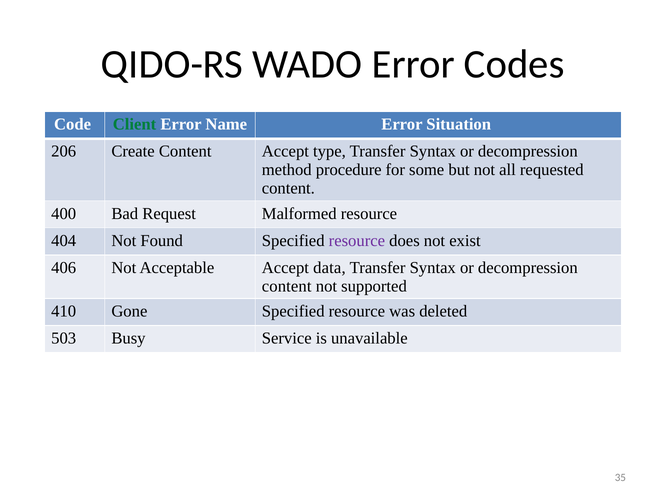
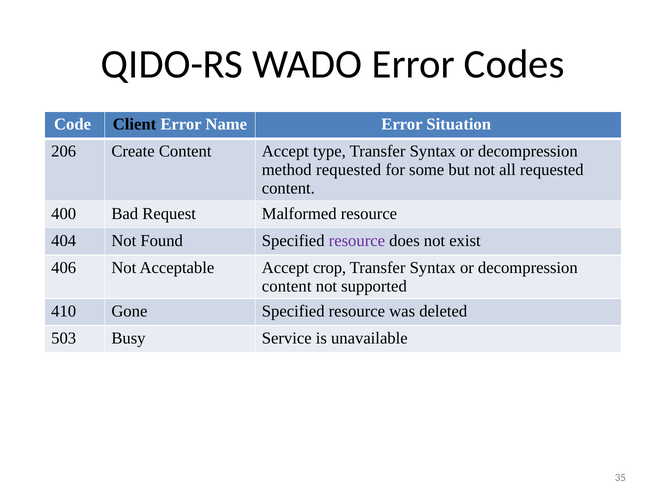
Client colour: green -> black
method procedure: procedure -> requested
data: data -> crop
